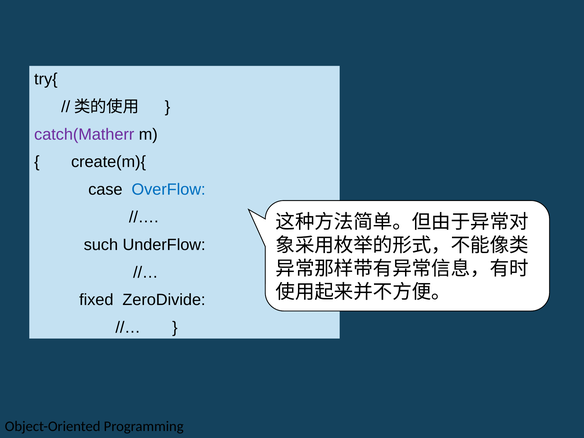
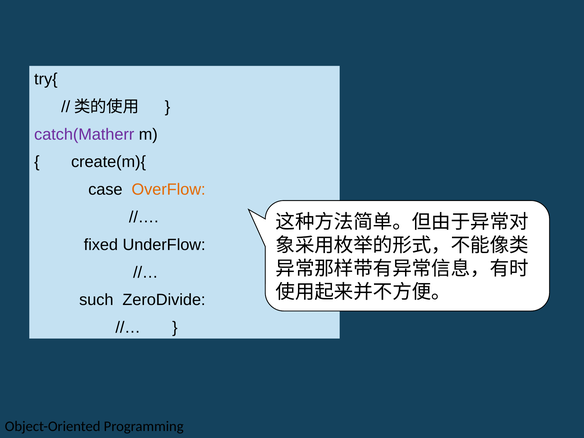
OverFlow colour: blue -> orange
such: such -> fixed
fixed: fixed -> such
